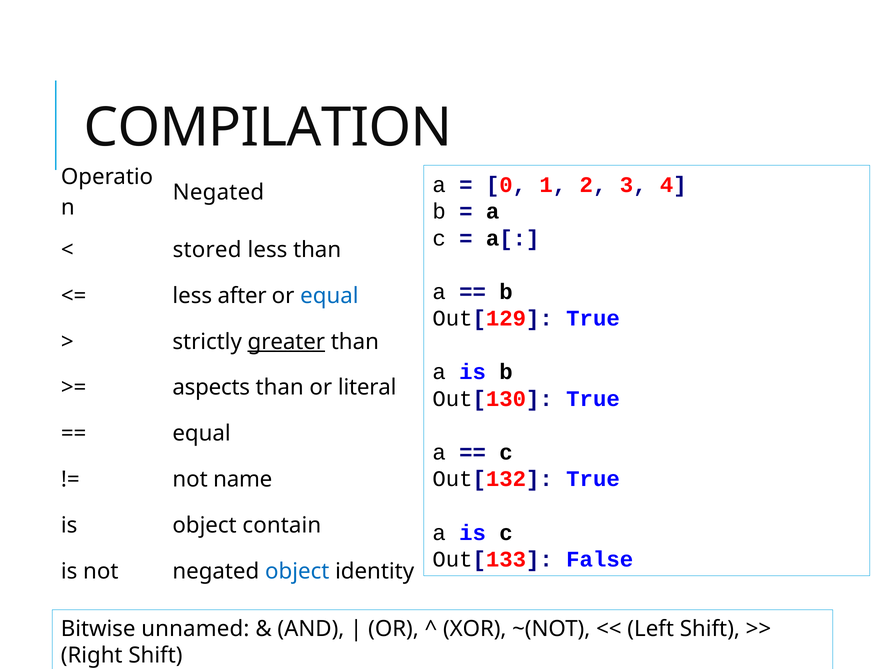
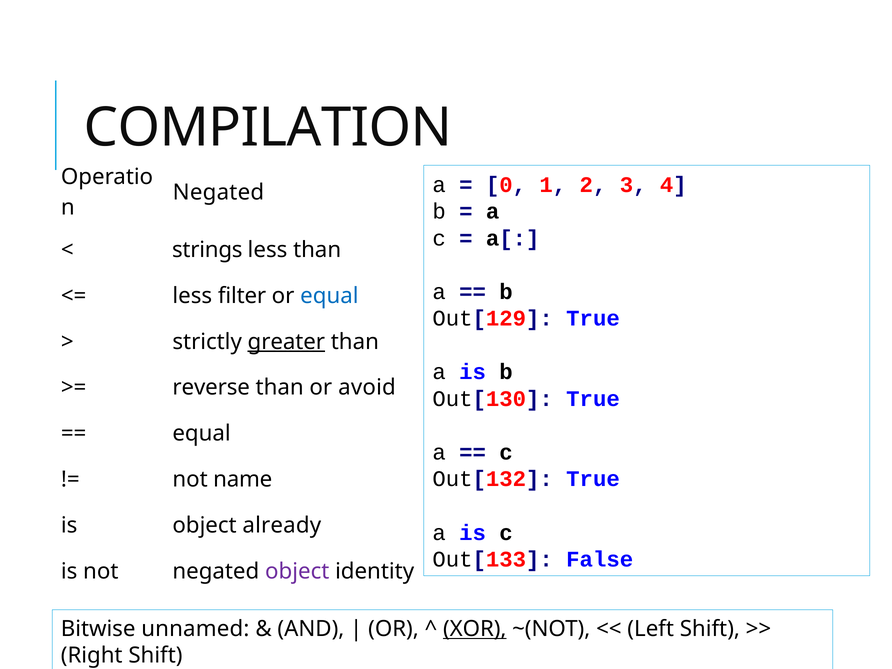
stored: stored -> strings
after: after -> filter
aspects: aspects -> reverse
literal: literal -> avoid
contain: contain -> already
object at (297, 571) colour: blue -> purple
XOR underline: none -> present
